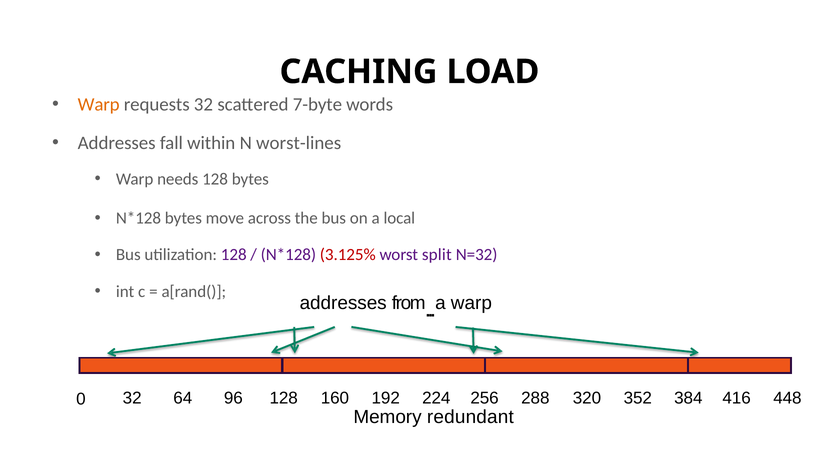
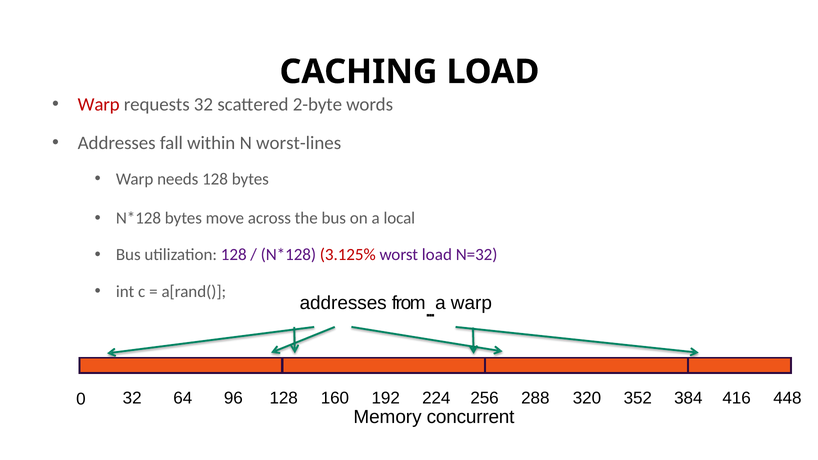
Warp at (99, 105) colour: orange -> red
7-byte: 7-byte -> 2-byte
worst split: split -> load
redundant: redundant -> concurrent
